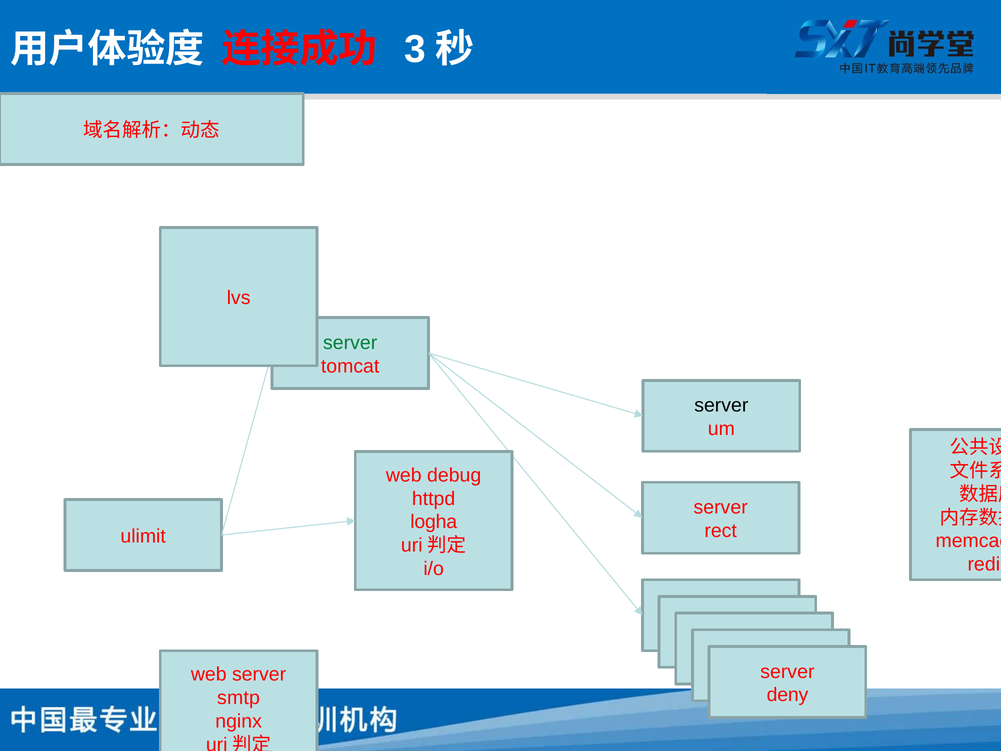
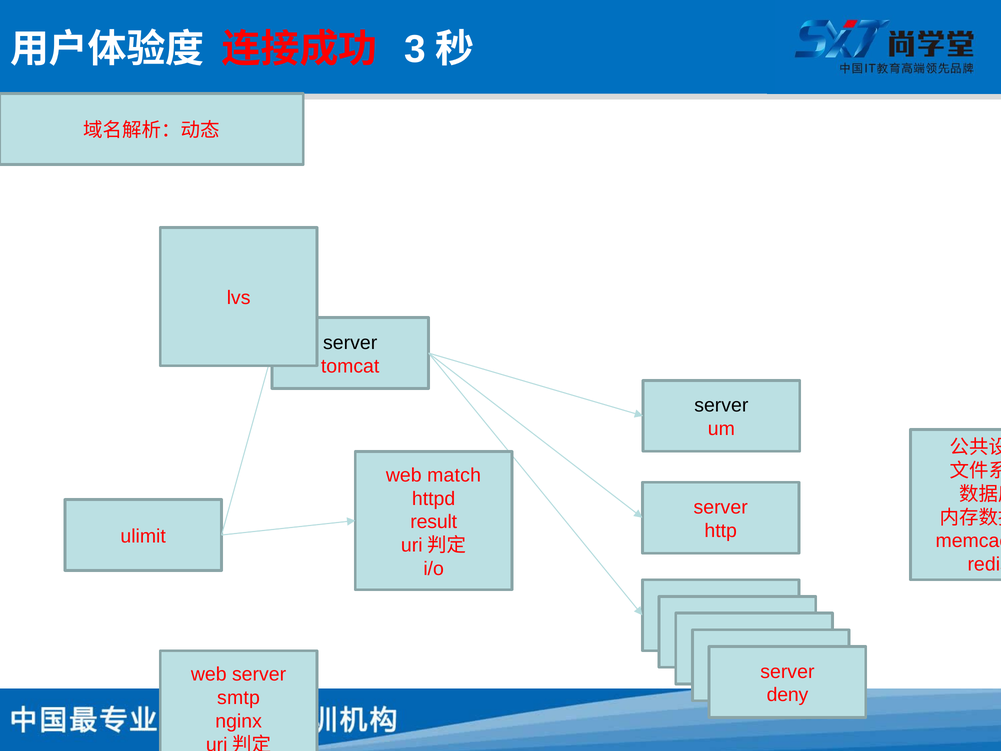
server at (350, 343) colour: green -> black
debug: debug -> match
logha: logha -> result
rect: rect -> http
